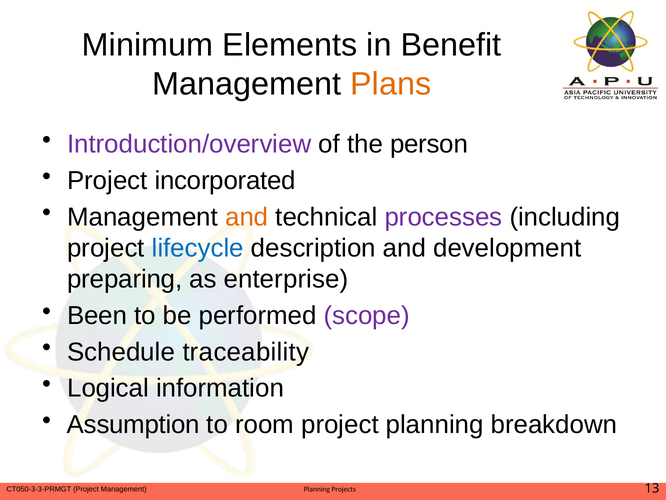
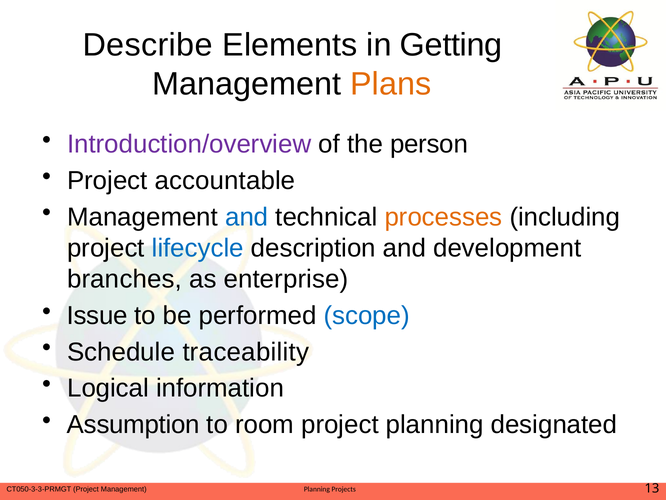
Minimum: Minimum -> Describe
Benefit: Benefit -> Getting
incorporated: incorporated -> accountable
and at (247, 217) colour: orange -> blue
processes colour: purple -> orange
preparing: preparing -> branches
Been: Been -> Issue
scope colour: purple -> blue
breakdown: breakdown -> designated
